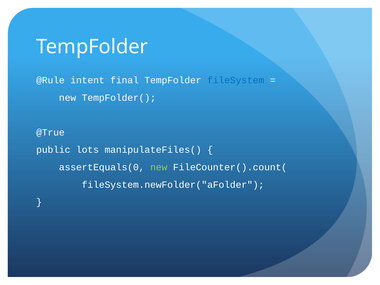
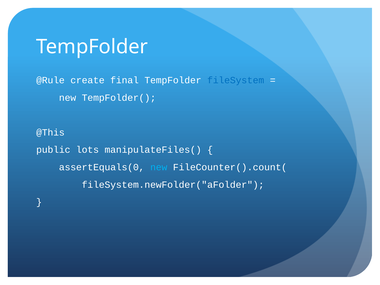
intent: intent -> create
@True: @True -> @This
new at (159, 167) colour: light green -> light blue
